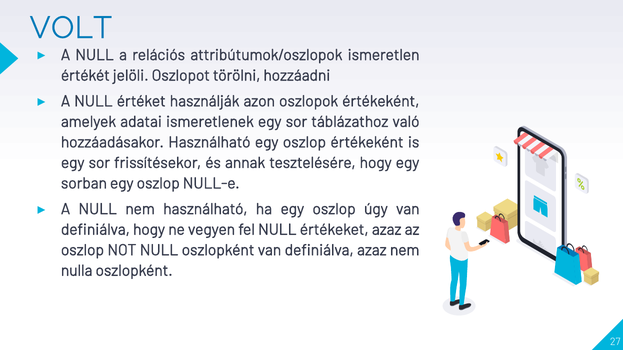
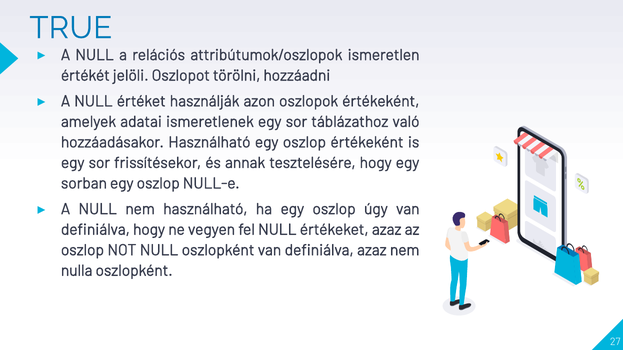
VOLT: VOLT -> TRUE
